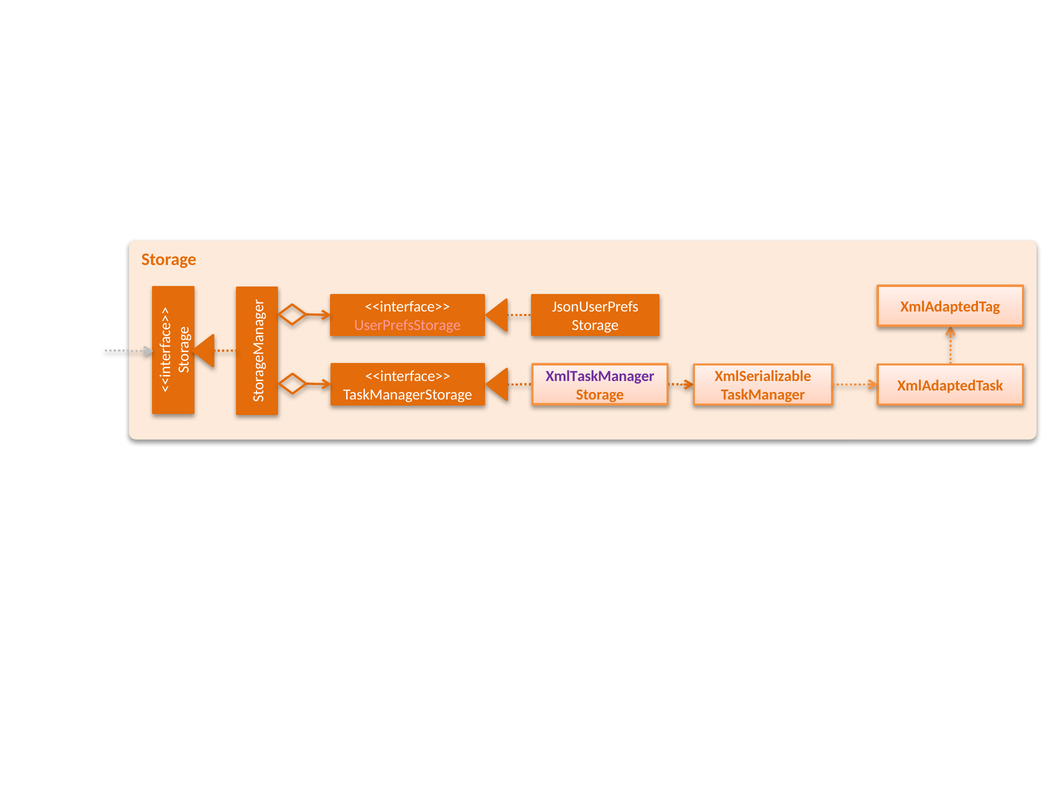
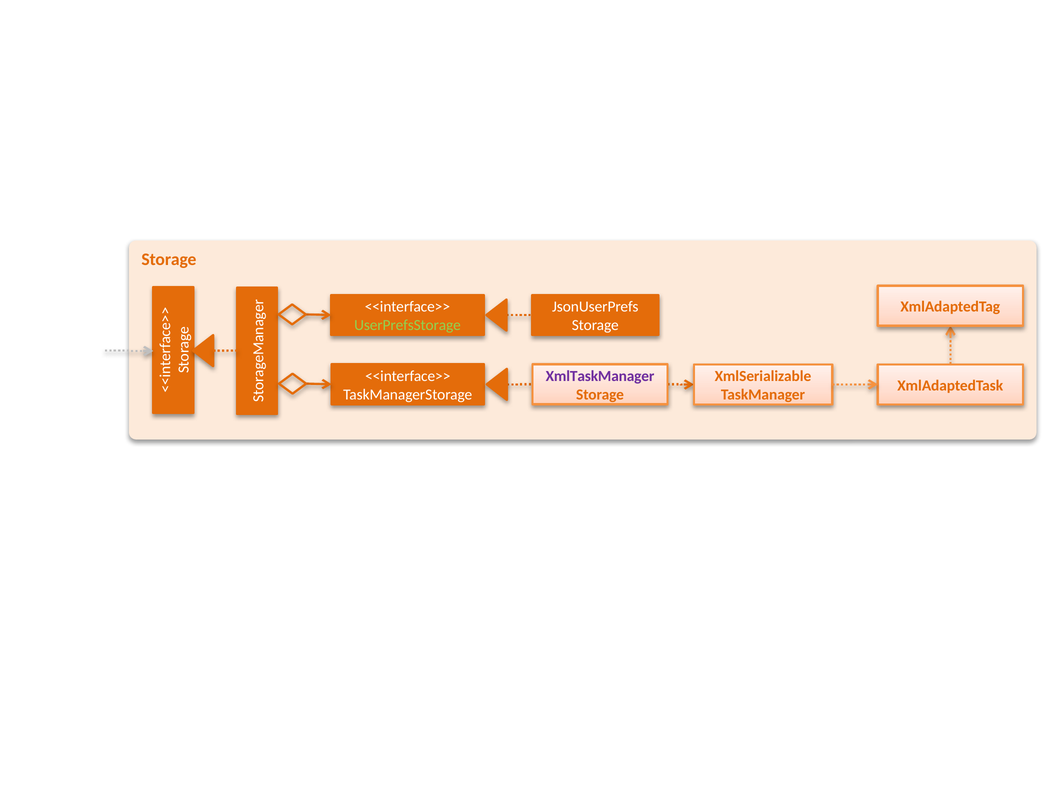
UserPrefsStorage colour: pink -> light green
